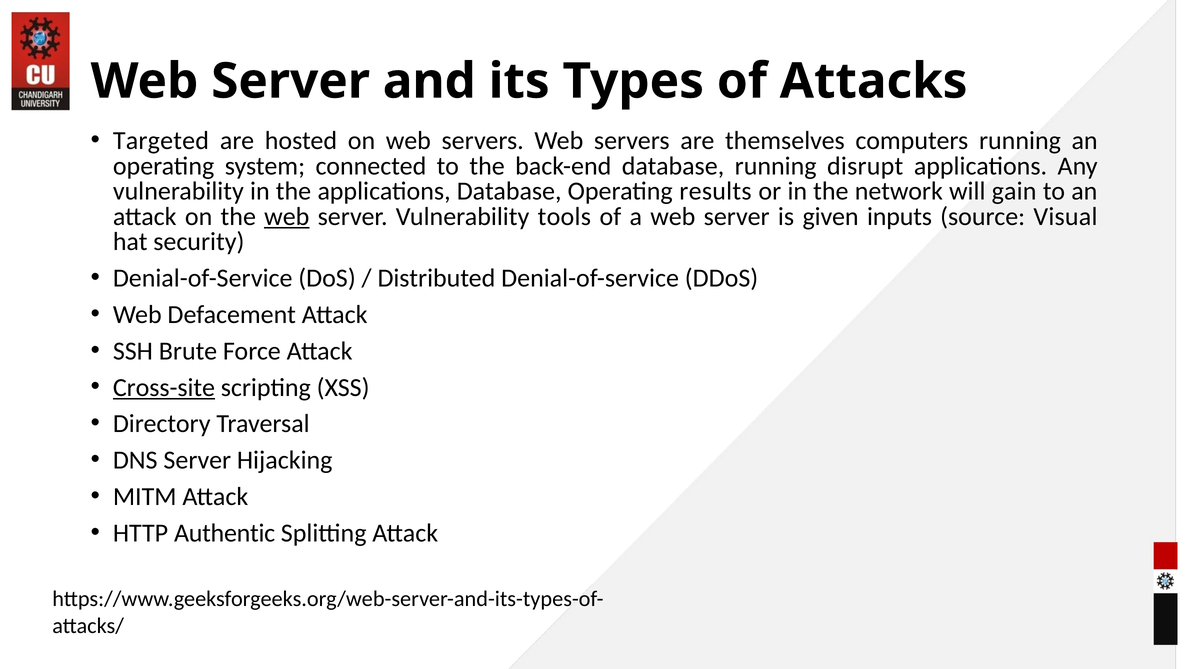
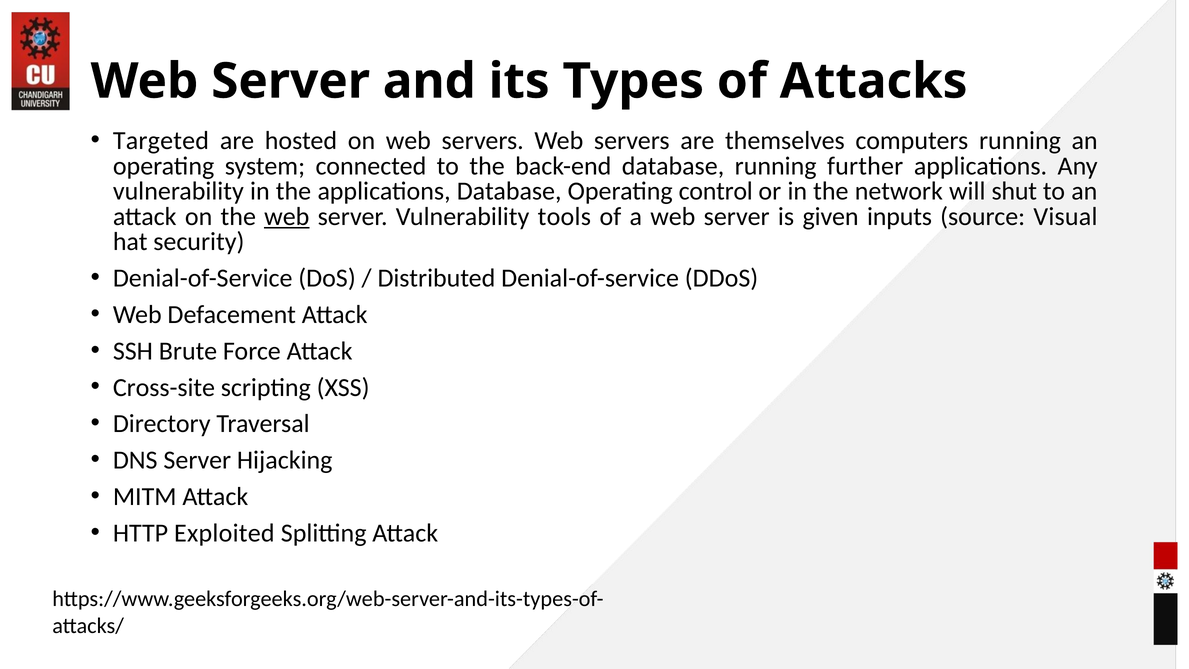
disrupt: disrupt -> further
results: results -> control
gain: gain -> shut
Cross-site underline: present -> none
Authentic: Authentic -> Exploited
